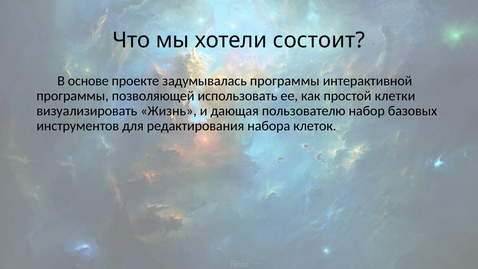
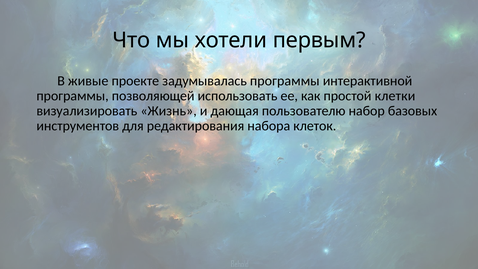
состоит: состоит -> первым
основе: основе -> живые
